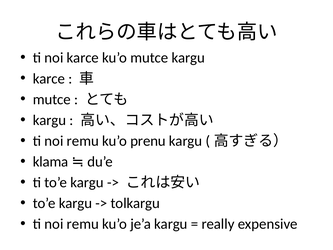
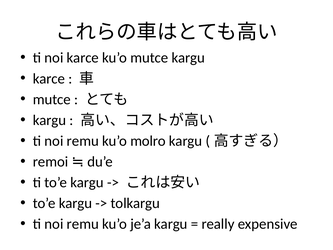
prenu: prenu -> molro
klama: klama -> remoi
